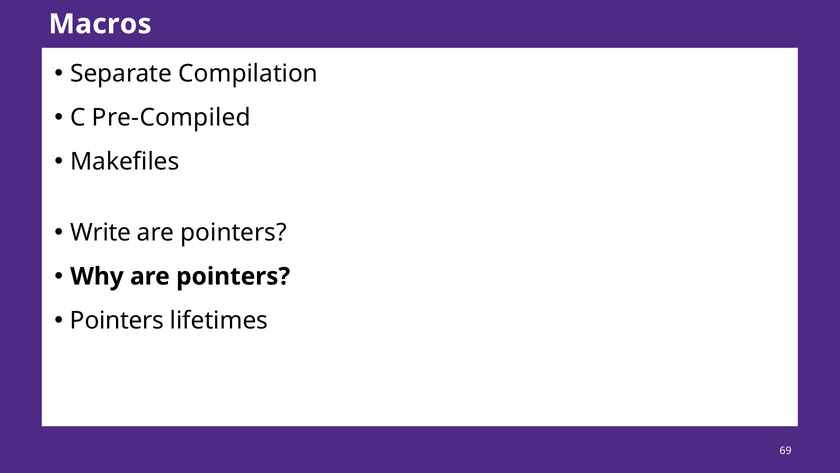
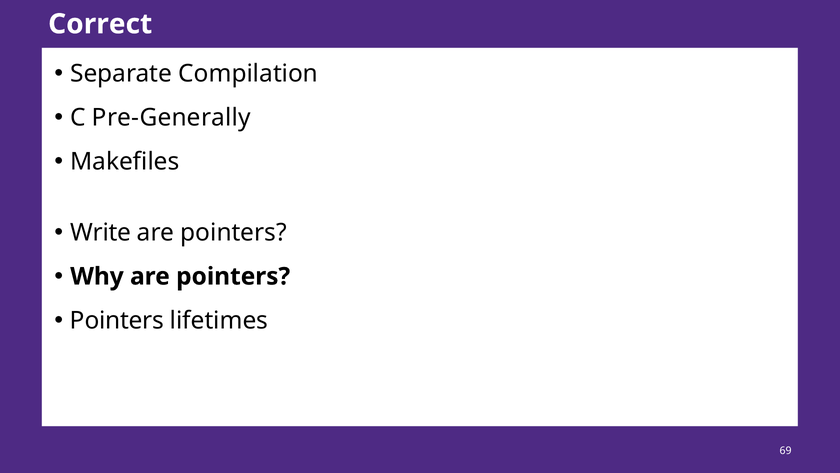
Macros: Macros -> Correct
Pre-Compiled: Pre-Compiled -> Pre-Generally
